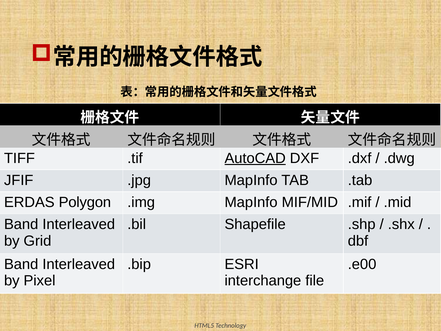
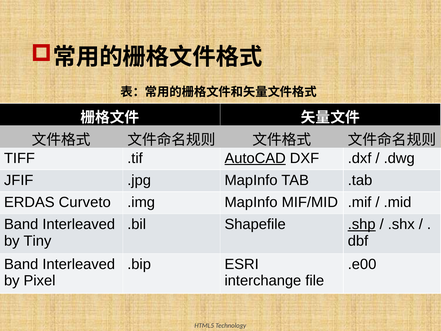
Polygon: Polygon -> Curveto
.shp underline: none -> present
Grid: Grid -> Tiny
